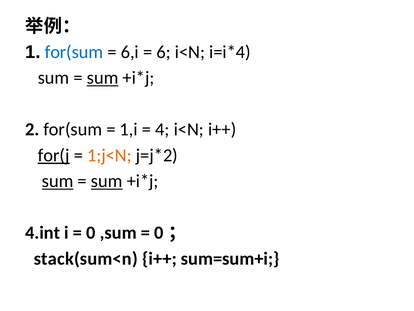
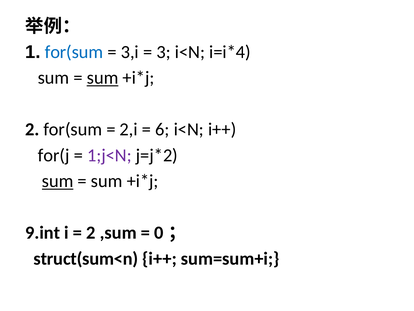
6,i: 6,i -> 3,i
6: 6 -> 3
1,i: 1,i -> 2,i
4: 4 -> 6
for(j underline: present -> none
1;j<N colour: orange -> purple
sum at (107, 181) underline: present -> none
4.int: 4.int -> 9.int
0 at (91, 232): 0 -> 2
stack(sum<n: stack(sum<n -> struct(sum<n
